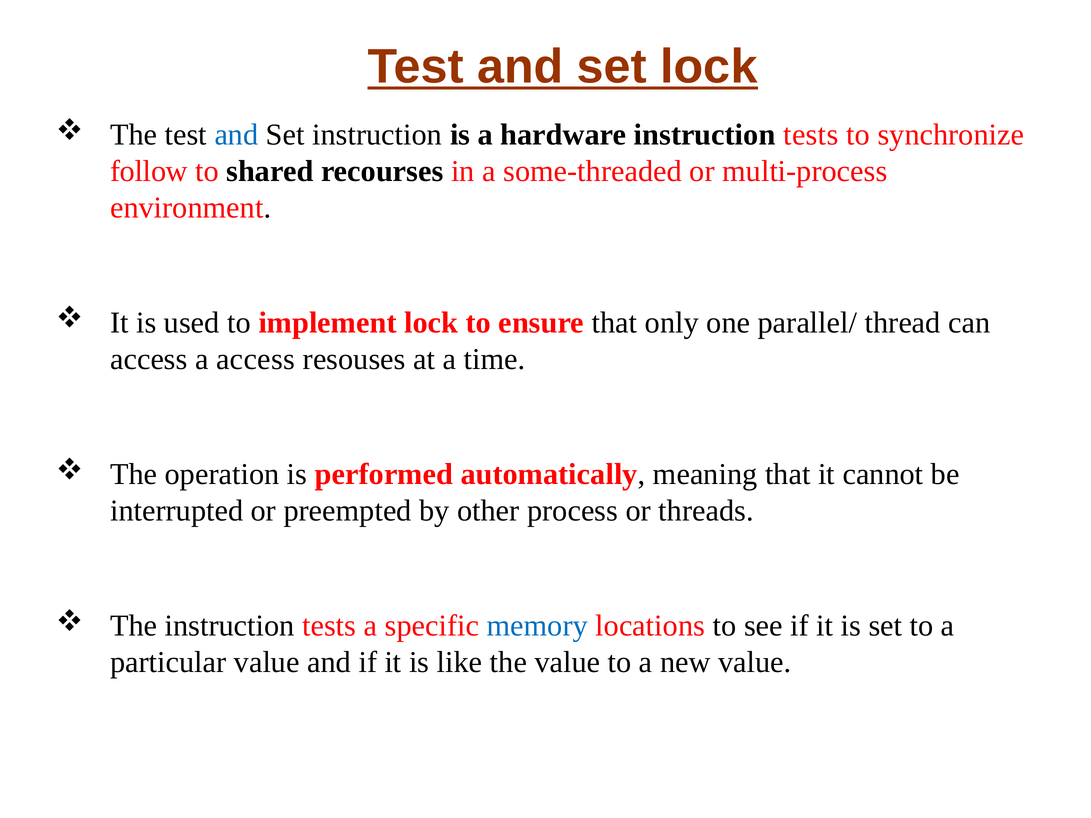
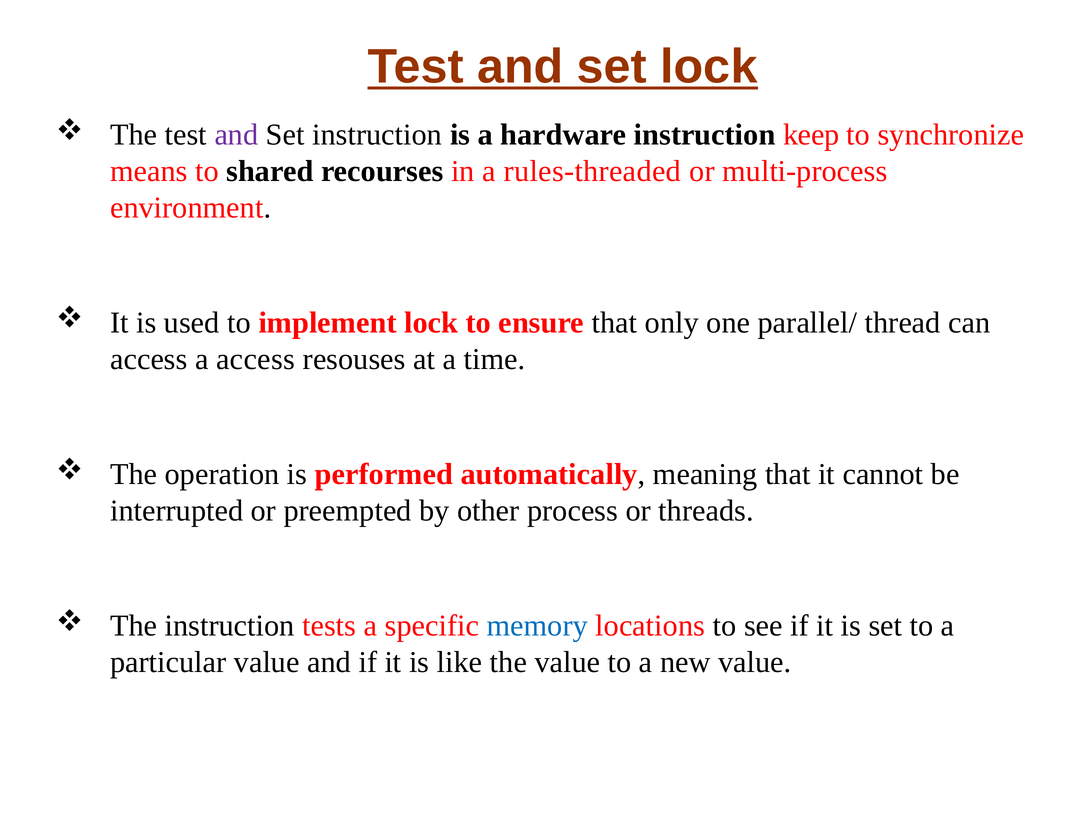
and at (236, 135) colour: blue -> purple
hardware instruction tests: tests -> keep
follow: follow -> means
some-threaded: some-threaded -> rules-threaded
